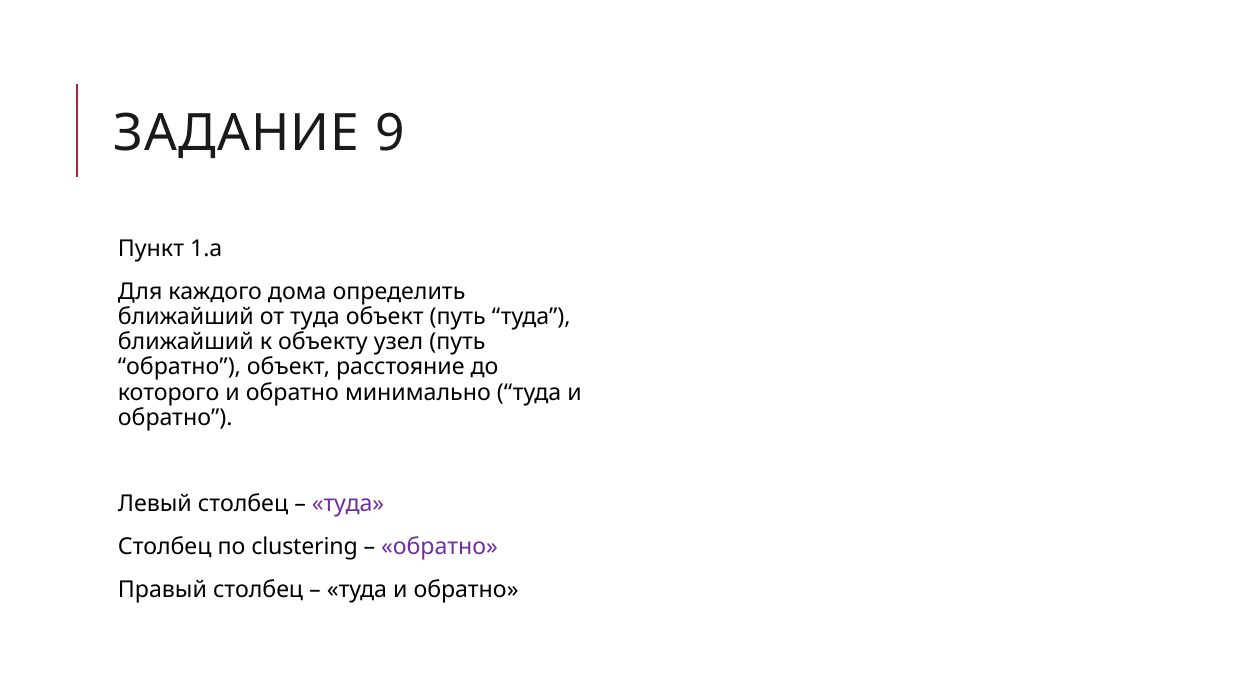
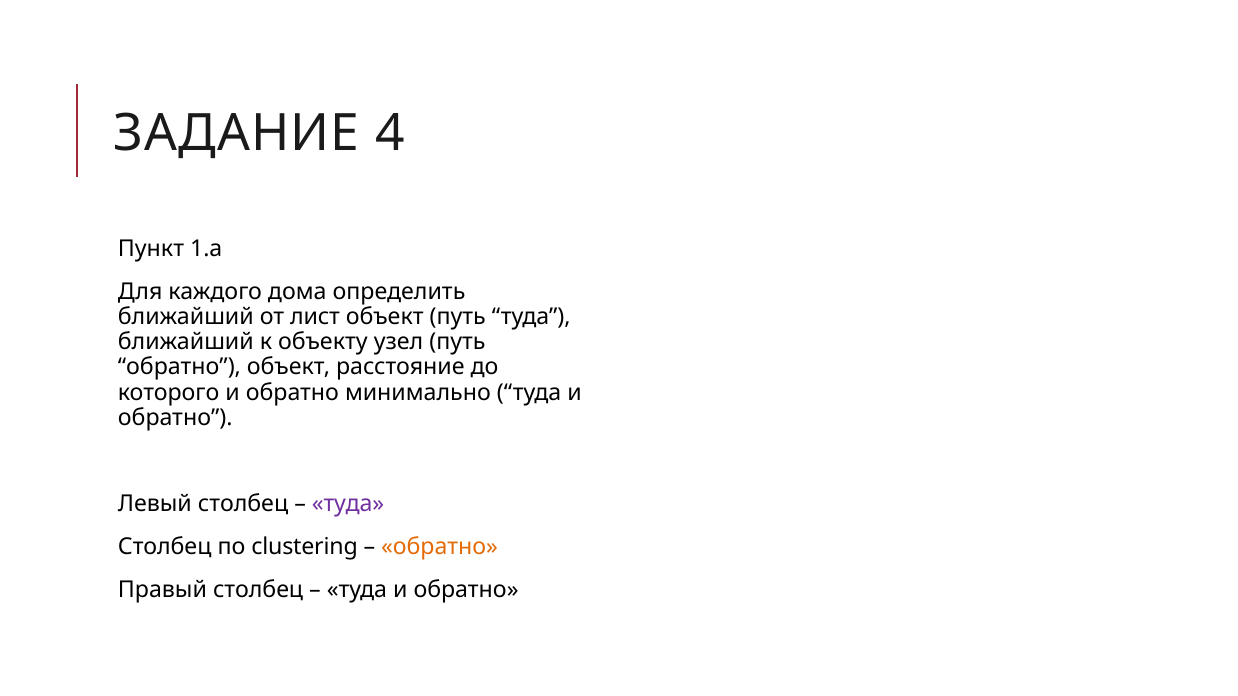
9: 9 -> 4
от туда: туда -> лист
обратно at (440, 547) colour: purple -> orange
